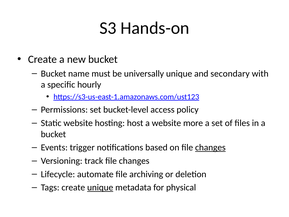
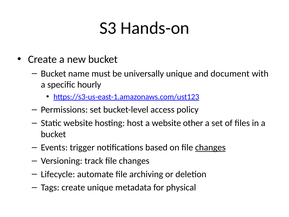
secondary: secondary -> document
more: more -> other
unique at (100, 187) underline: present -> none
